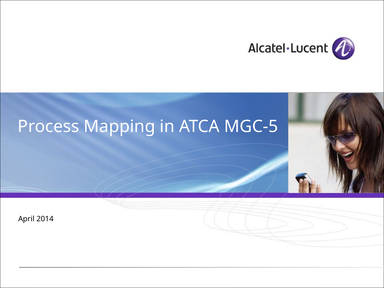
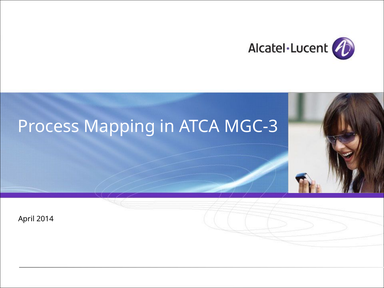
MGC-5: MGC-5 -> MGC-3
